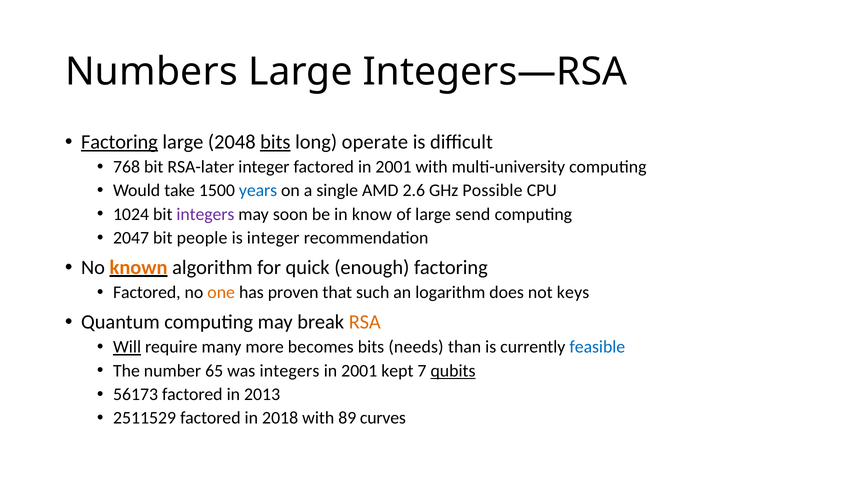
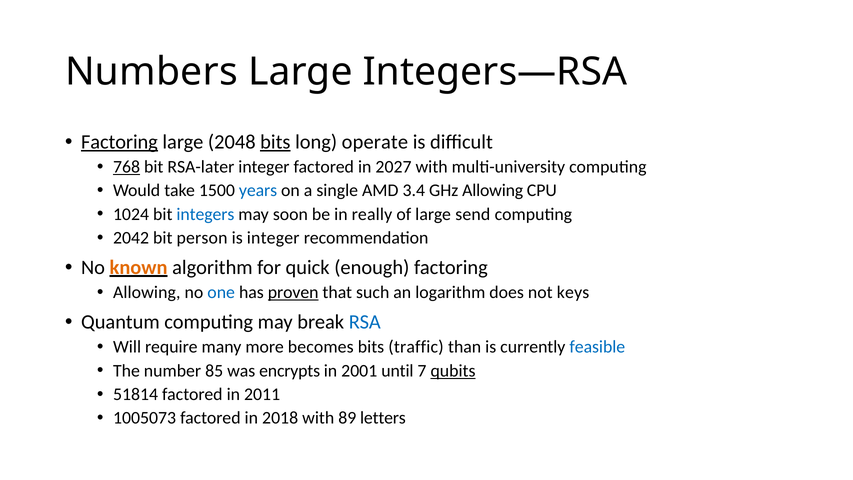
768 underline: none -> present
factored in 2001: 2001 -> 2027
2.6: 2.6 -> 3.4
GHz Possible: Possible -> Allowing
integers at (205, 214) colour: purple -> blue
know: know -> really
2047: 2047 -> 2042
people: people -> person
Factored at (147, 292): Factored -> Allowing
one colour: orange -> blue
proven underline: none -> present
RSA colour: orange -> blue
Will underline: present -> none
needs: needs -> traffic
65: 65 -> 85
was integers: integers -> encrypts
kept: kept -> until
56173: 56173 -> 51814
2013: 2013 -> 2011
2511529: 2511529 -> 1005073
curves: curves -> letters
